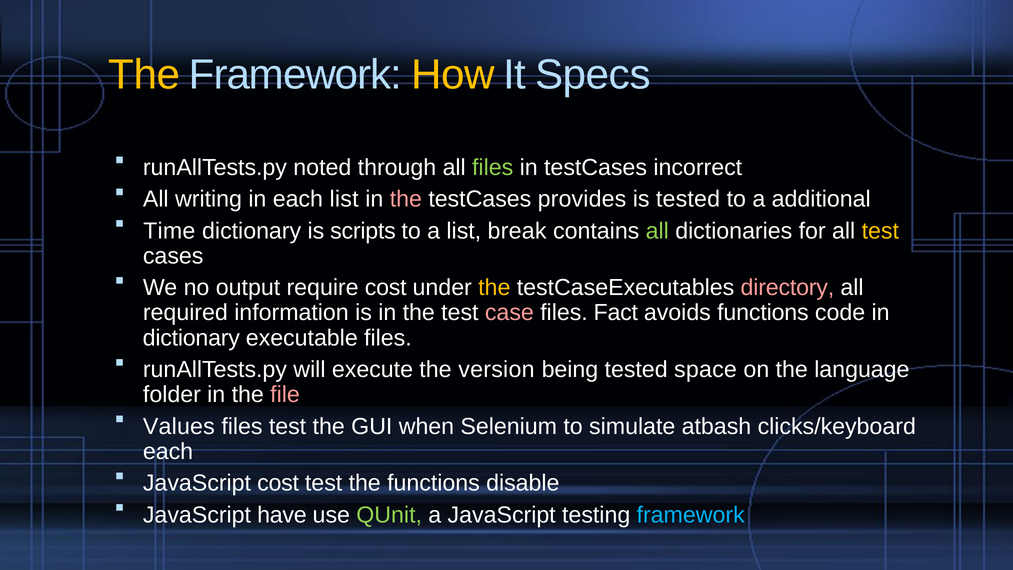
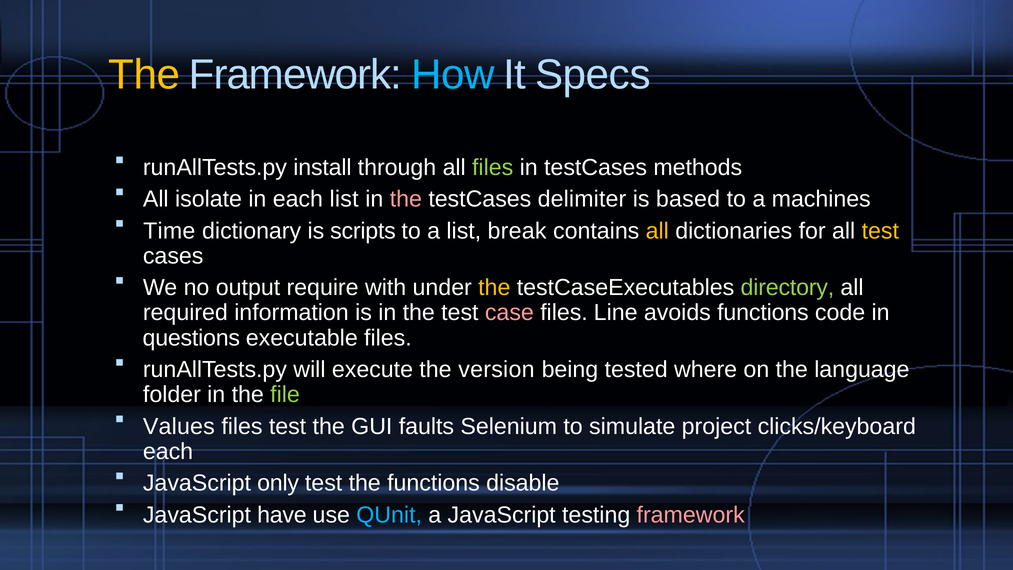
How colour: yellow -> light blue
noted: noted -> install
incorrect: incorrect -> methods
writing: writing -> isolate
provides: provides -> delimiter
is tested: tested -> based
additional: additional -> machines
all at (657, 231) colour: light green -> yellow
require cost: cost -> with
directory colour: pink -> light green
Fact: Fact -> Line
dictionary at (191, 338): dictionary -> questions
space: space -> where
file colour: pink -> light green
when: when -> faults
atbash: atbash -> project
JavaScript cost: cost -> only
QUnit colour: light green -> light blue
framework at (691, 515) colour: light blue -> pink
